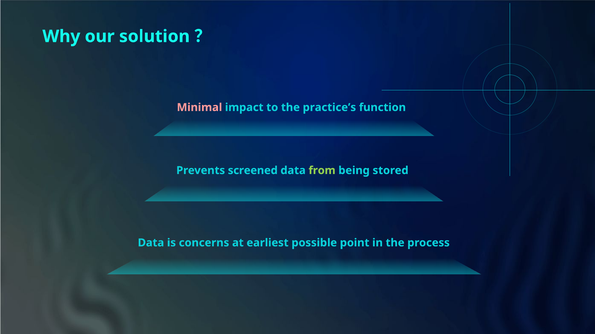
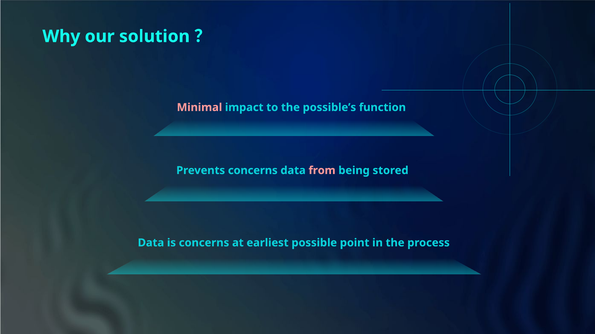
practice’s: practice’s -> possible’s
Prevents screened: screened -> concerns
from colour: light green -> pink
